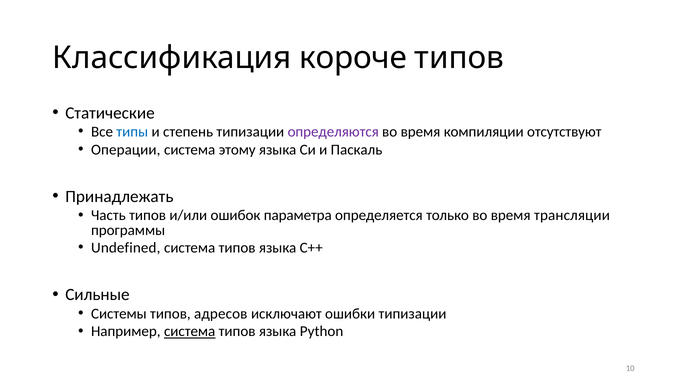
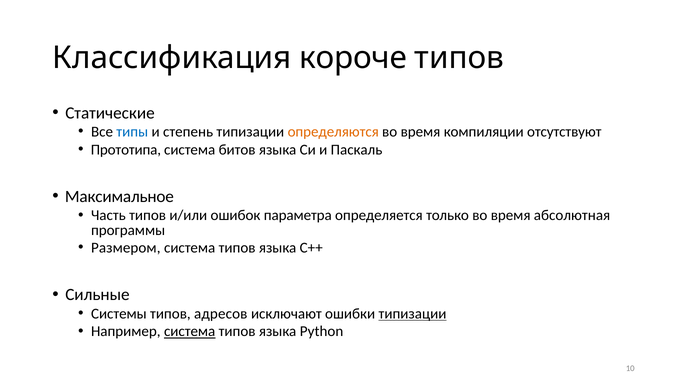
определяются colour: purple -> orange
Операции: Операции -> Прототипа
этому: этому -> битов
Принадлежать: Принадлежать -> Максимальное
трансляции: трансляции -> абсолютная
Undefined: Undefined -> Размером
типизации at (412, 314) underline: none -> present
